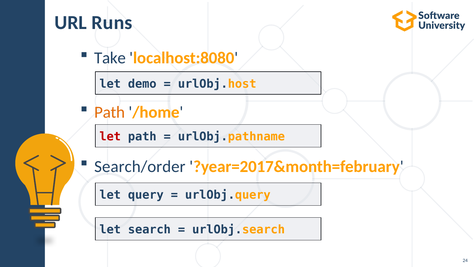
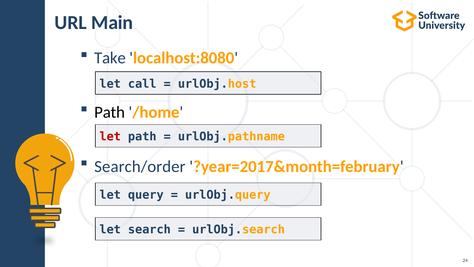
Runs: Runs -> Main
demo: demo -> call
Path at (110, 112) colour: orange -> black
